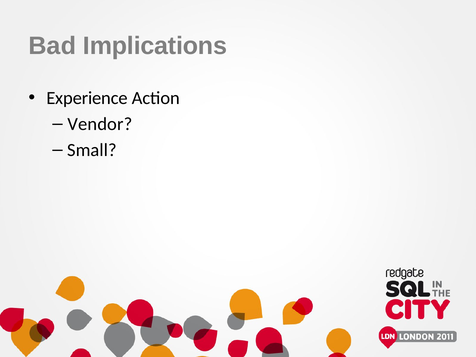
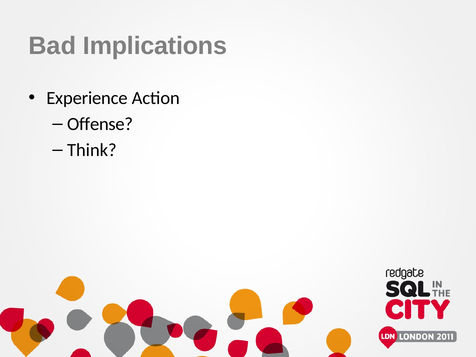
Vendor: Vendor -> Offense
Small: Small -> Think
